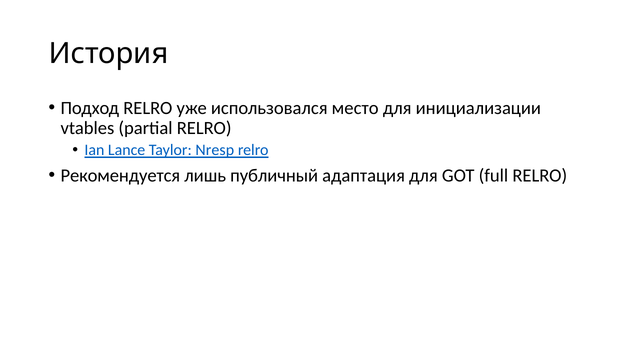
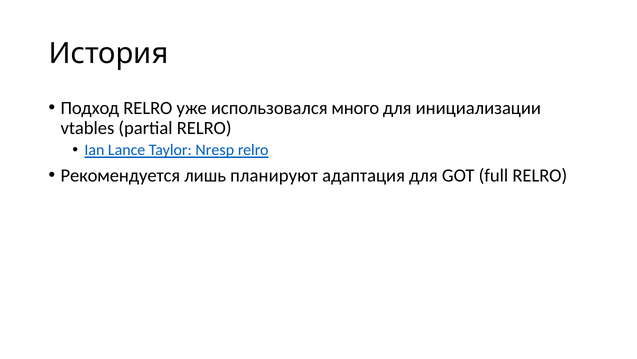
место: место -> много
публичный: публичный -> планируют
